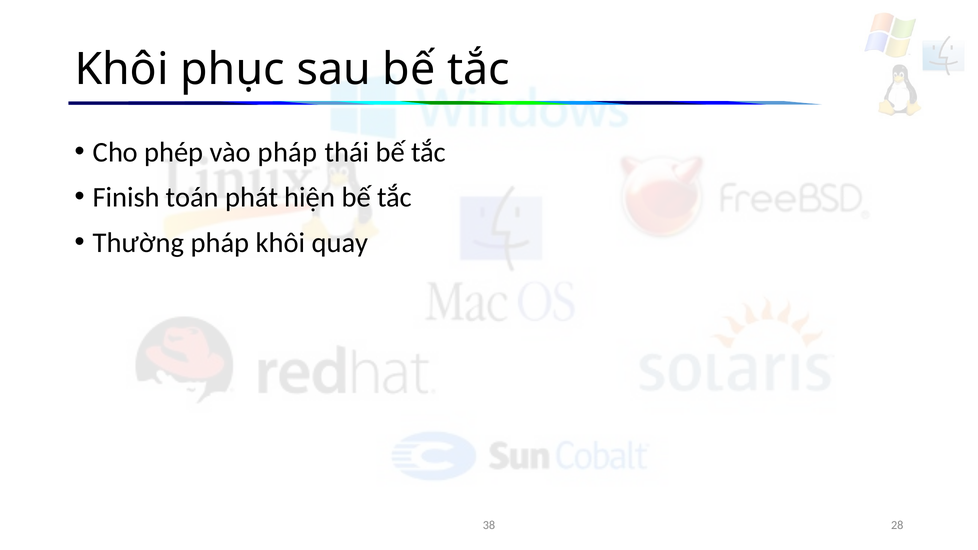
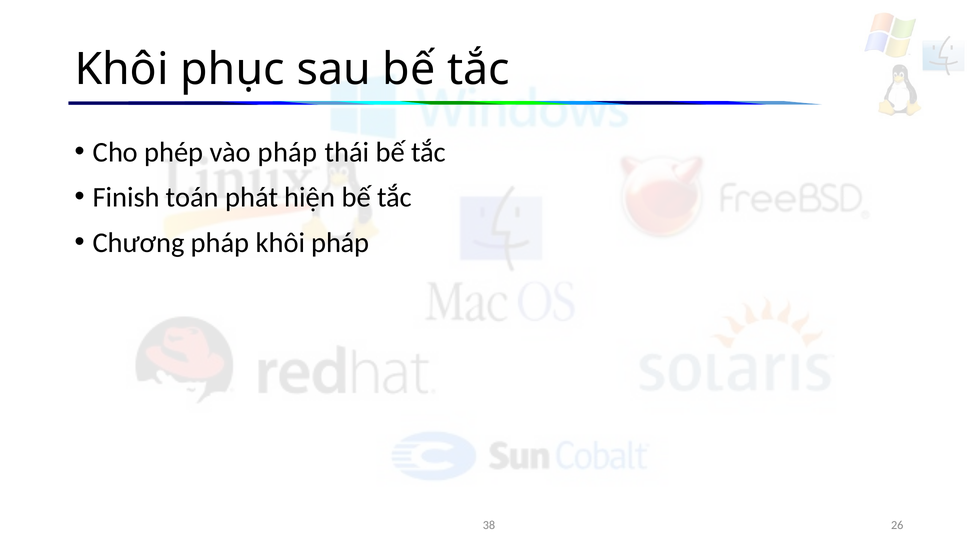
Thường: Thường -> Chương
khôi quay: quay -> pháp
28: 28 -> 26
